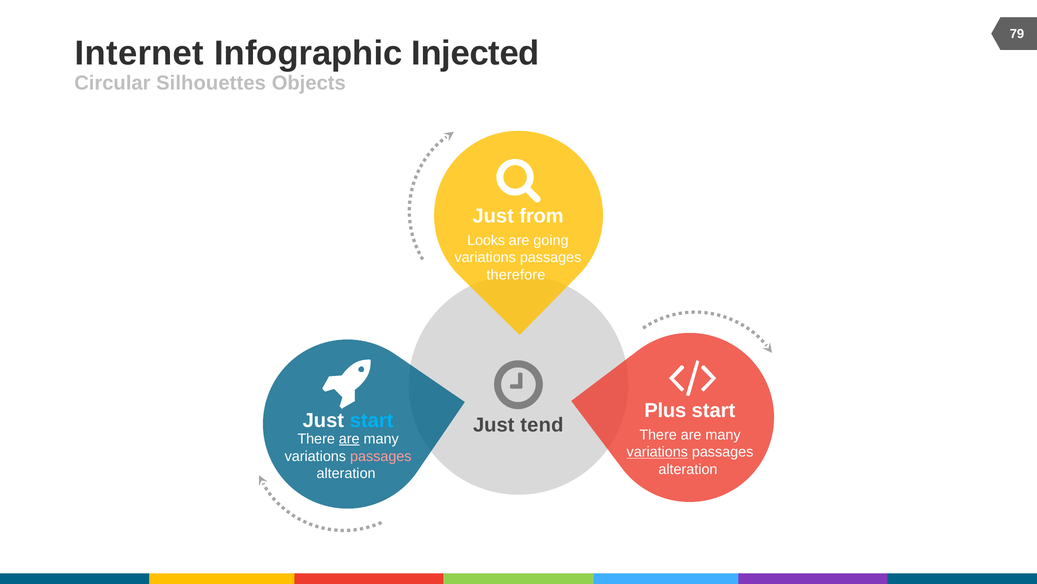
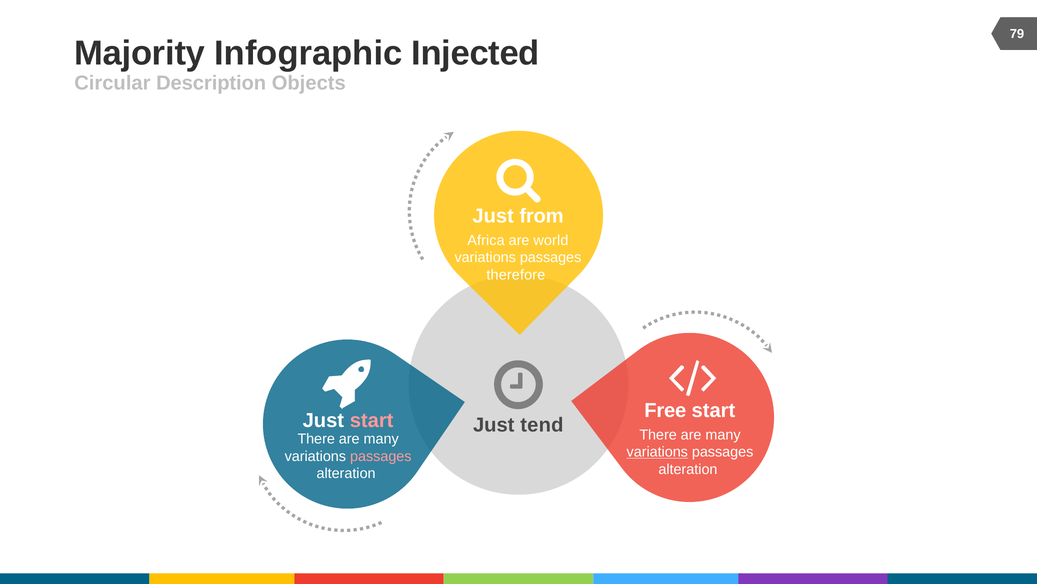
Internet: Internet -> Majority
Silhouettes: Silhouettes -> Description
Looks: Looks -> Africa
going: going -> world
Plus: Plus -> Free
start at (372, 420) colour: light blue -> pink
are at (349, 438) underline: present -> none
